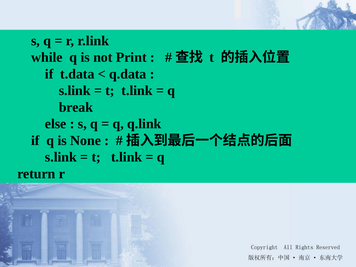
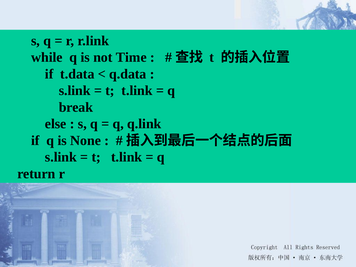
Print: Print -> Time
